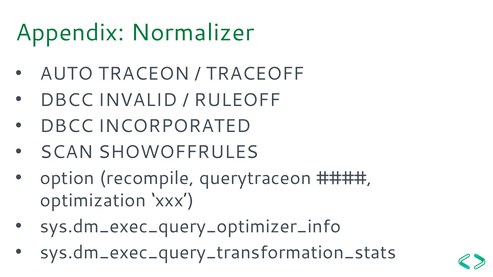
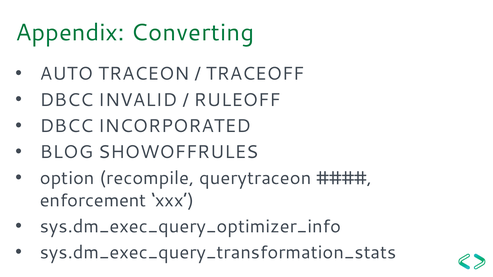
Normalizer: Normalizer -> Converting
SCAN: SCAN -> BLOG
optimization: optimization -> enforcement
